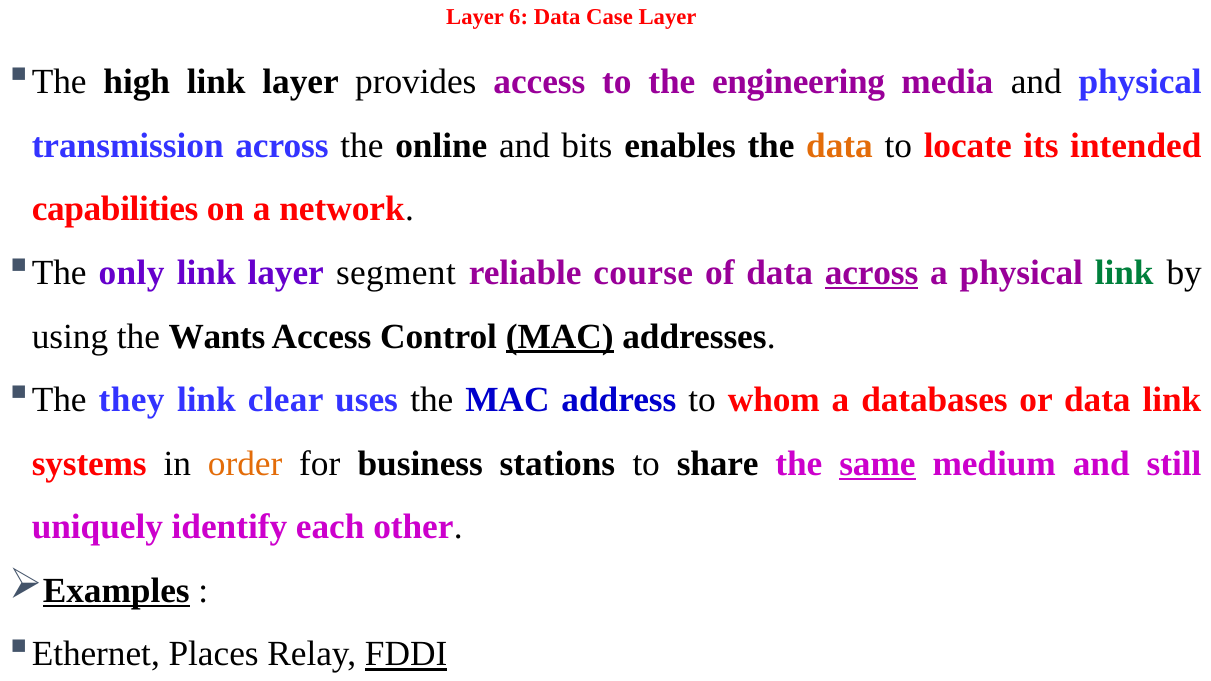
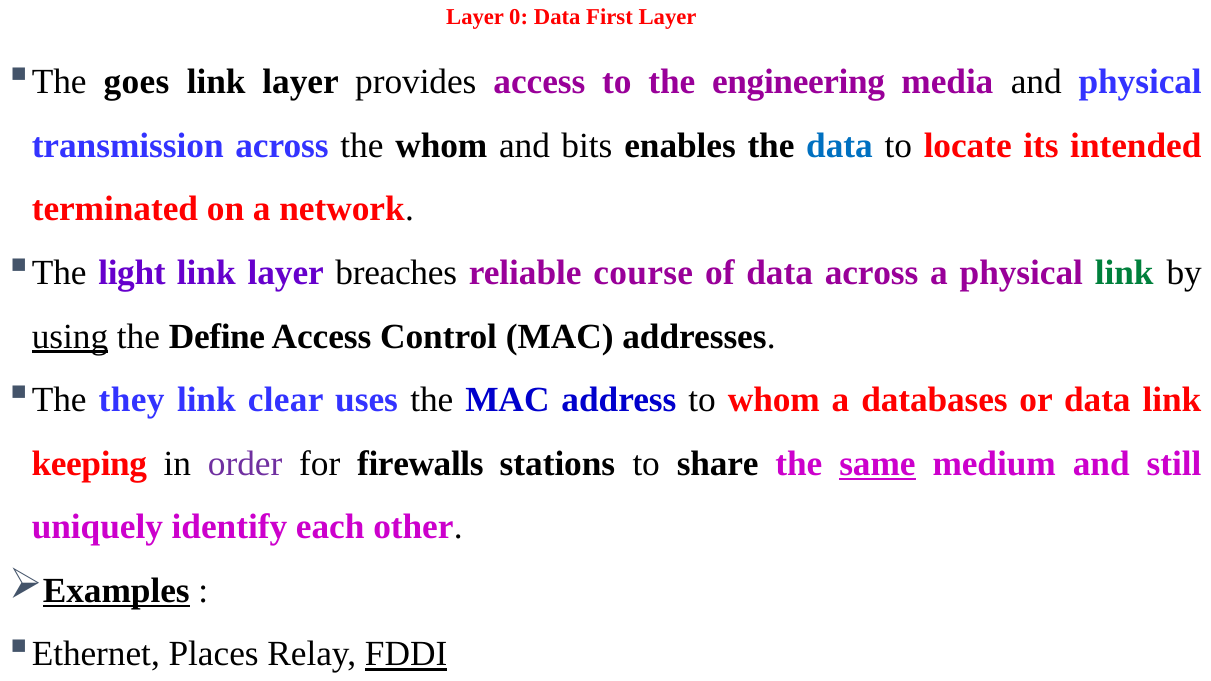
6: 6 -> 0
Case: Case -> First
high: high -> goes
the online: online -> whom
data at (840, 146) colour: orange -> blue
capabilities: capabilities -> terminated
only: only -> light
segment: segment -> breaches
across at (872, 273) underline: present -> none
using underline: none -> present
Wants: Wants -> Define
MAC at (560, 336) underline: present -> none
systems: systems -> keeping
order colour: orange -> purple
business: business -> firewalls
